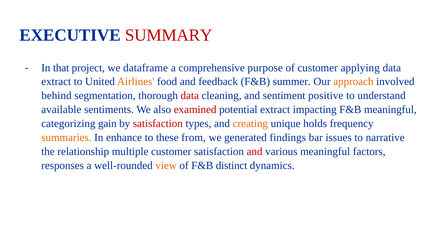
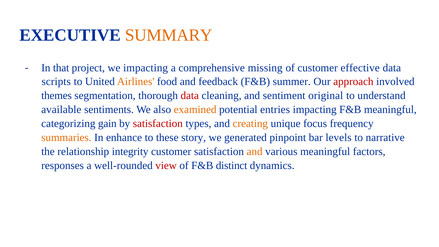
SUMMARY colour: red -> orange
we dataframe: dataframe -> impacting
purpose: purpose -> missing
applying: applying -> effective
extract at (56, 82): extract -> scripts
approach colour: orange -> red
behind: behind -> themes
positive: positive -> original
examined colour: red -> orange
potential extract: extract -> entries
holds: holds -> focus
from: from -> story
findings: findings -> pinpoint
issues: issues -> levels
multiple: multiple -> integrity
and at (255, 151) colour: red -> orange
view colour: orange -> red
